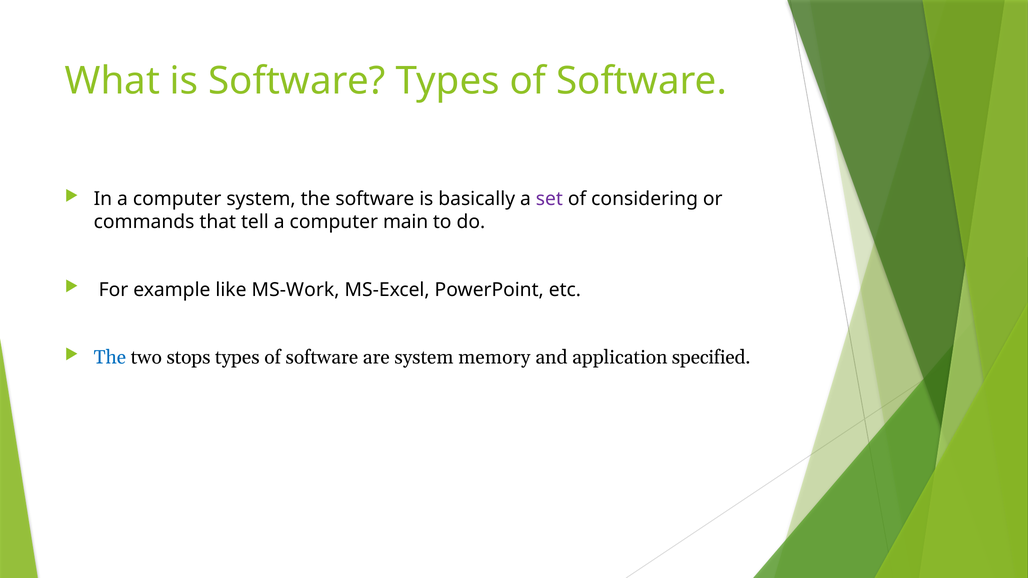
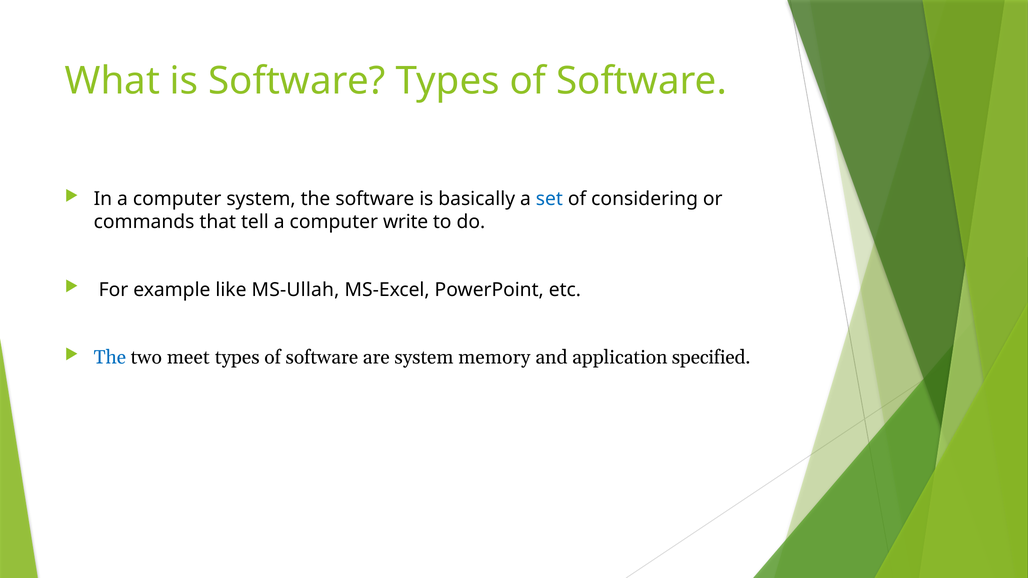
set colour: purple -> blue
main: main -> write
MS-Work: MS-Work -> MS-Ullah
stops: stops -> meet
